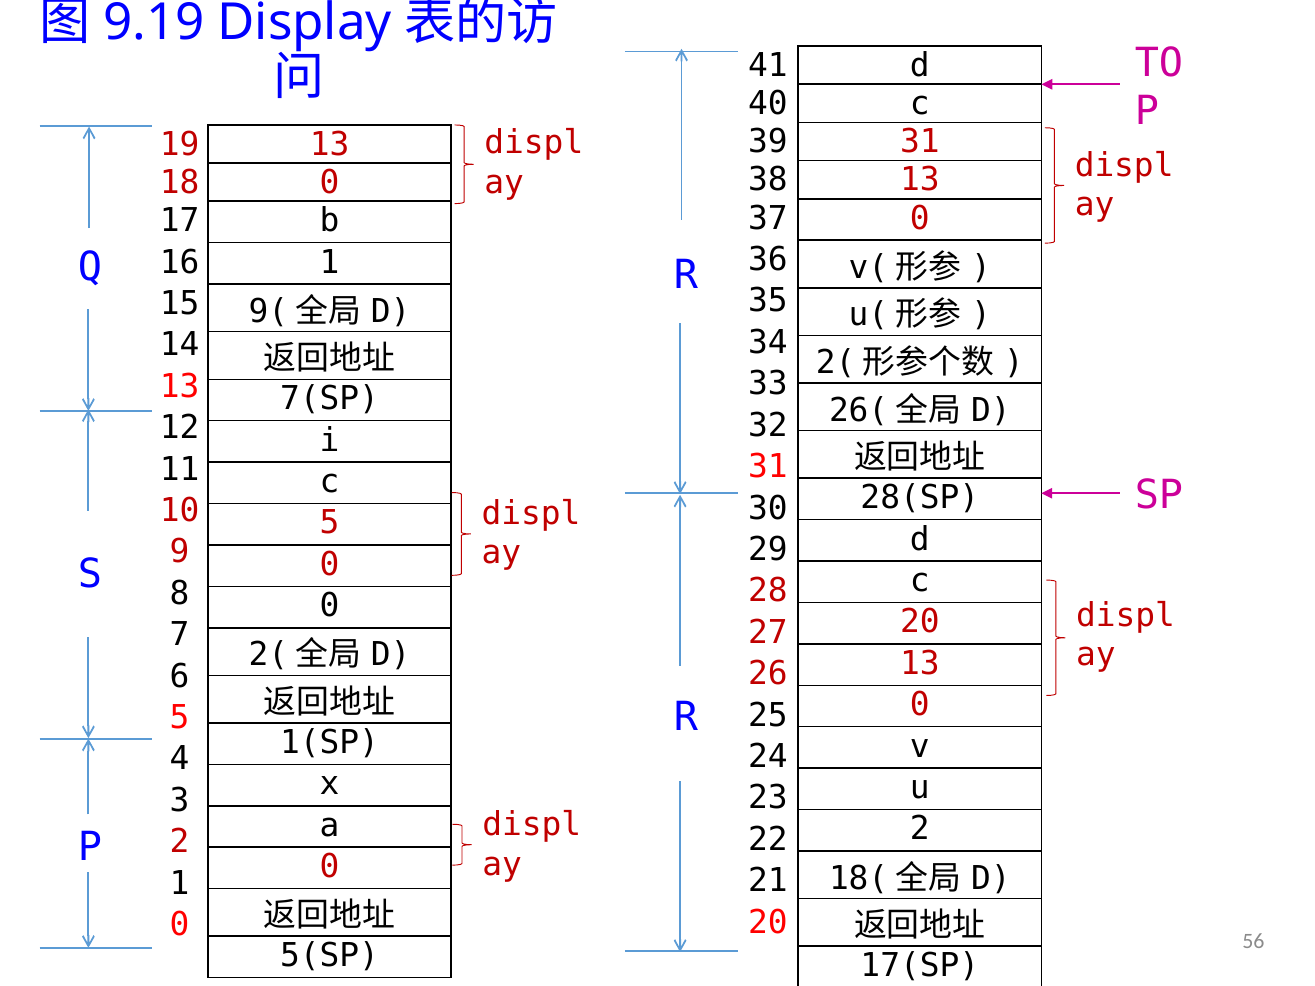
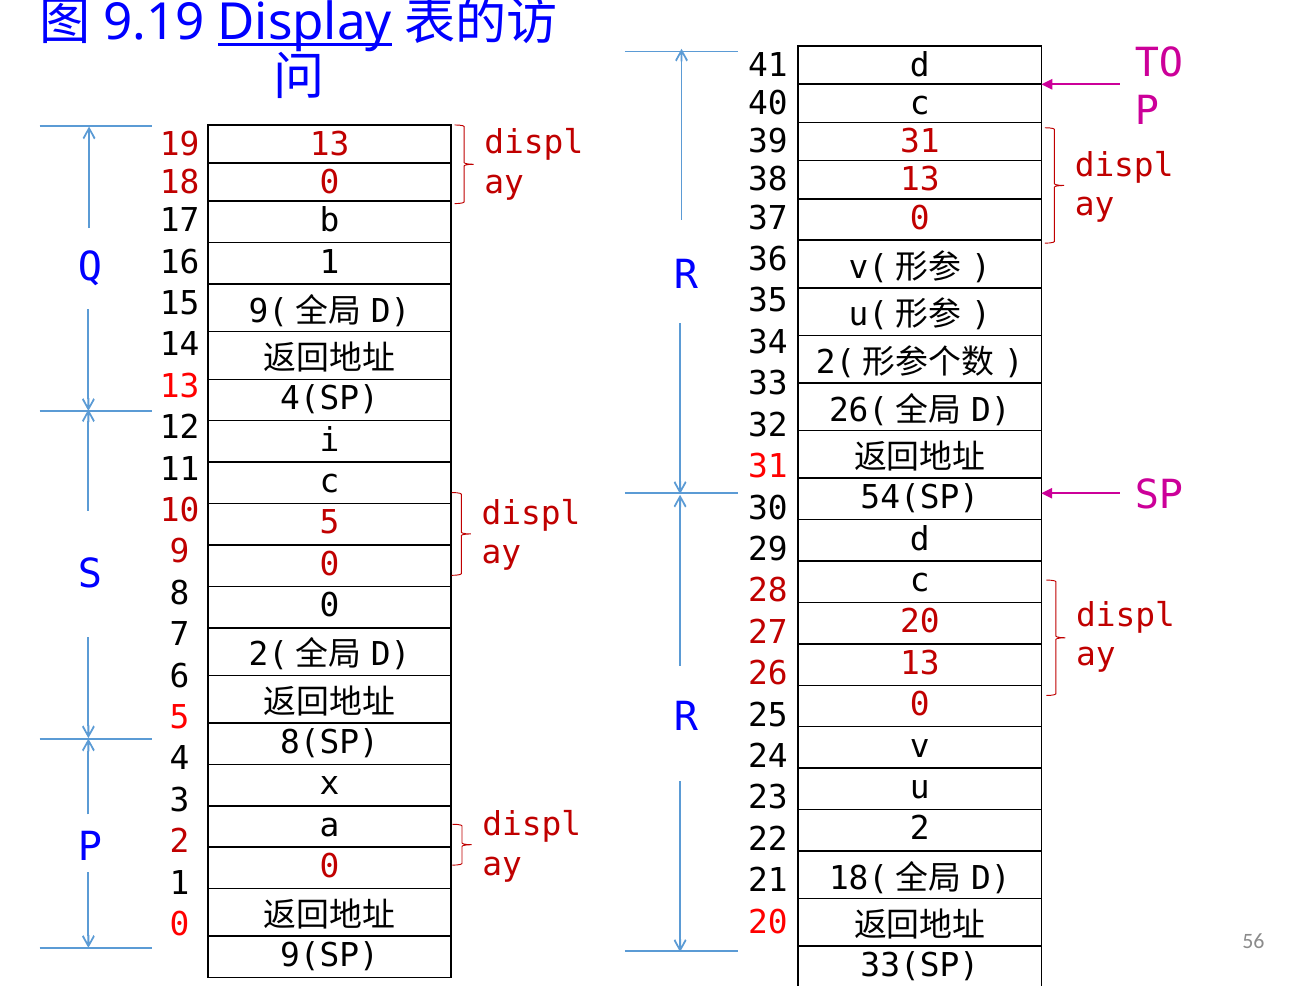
Display underline: none -> present
7(SP: 7(SP -> 4(SP
28(SP: 28(SP -> 54(SP
1(SP: 1(SP -> 8(SP
5(SP: 5(SP -> 9(SP
17(SP: 17(SP -> 33(SP
